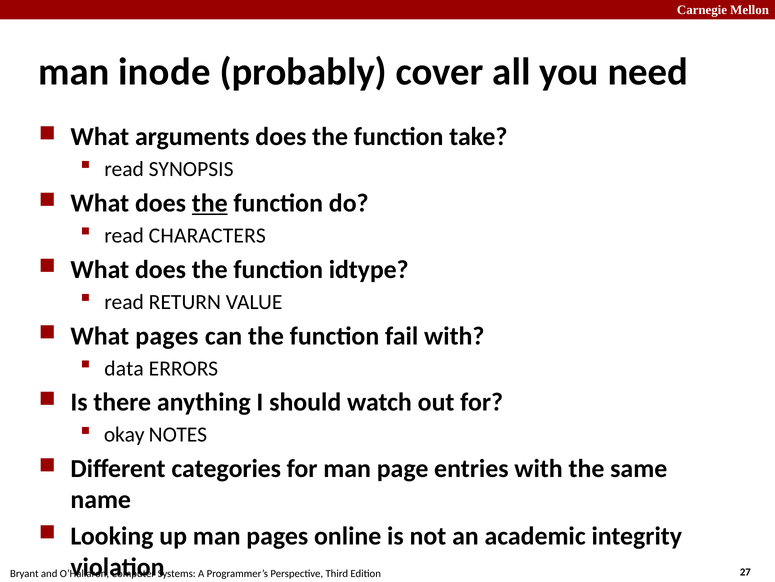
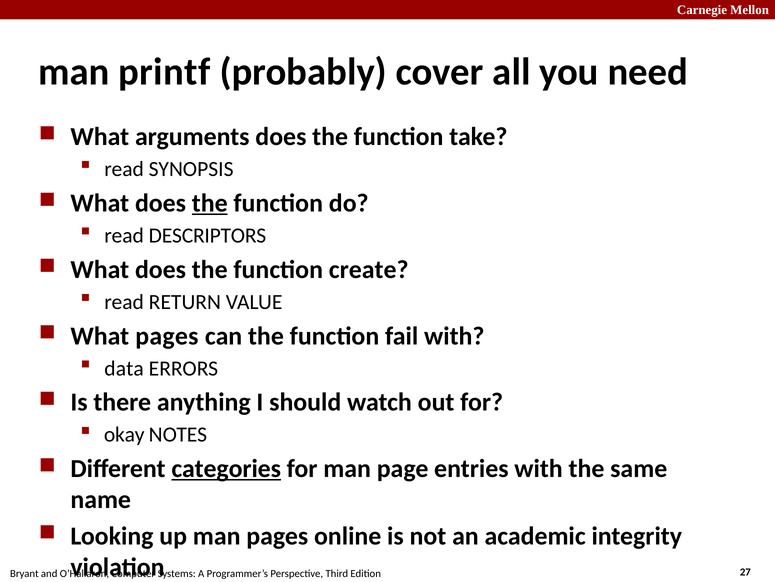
inode: inode -> printf
CHARACTERS: CHARACTERS -> DESCRIPTORS
idtype: idtype -> create
categories underline: none -> present
